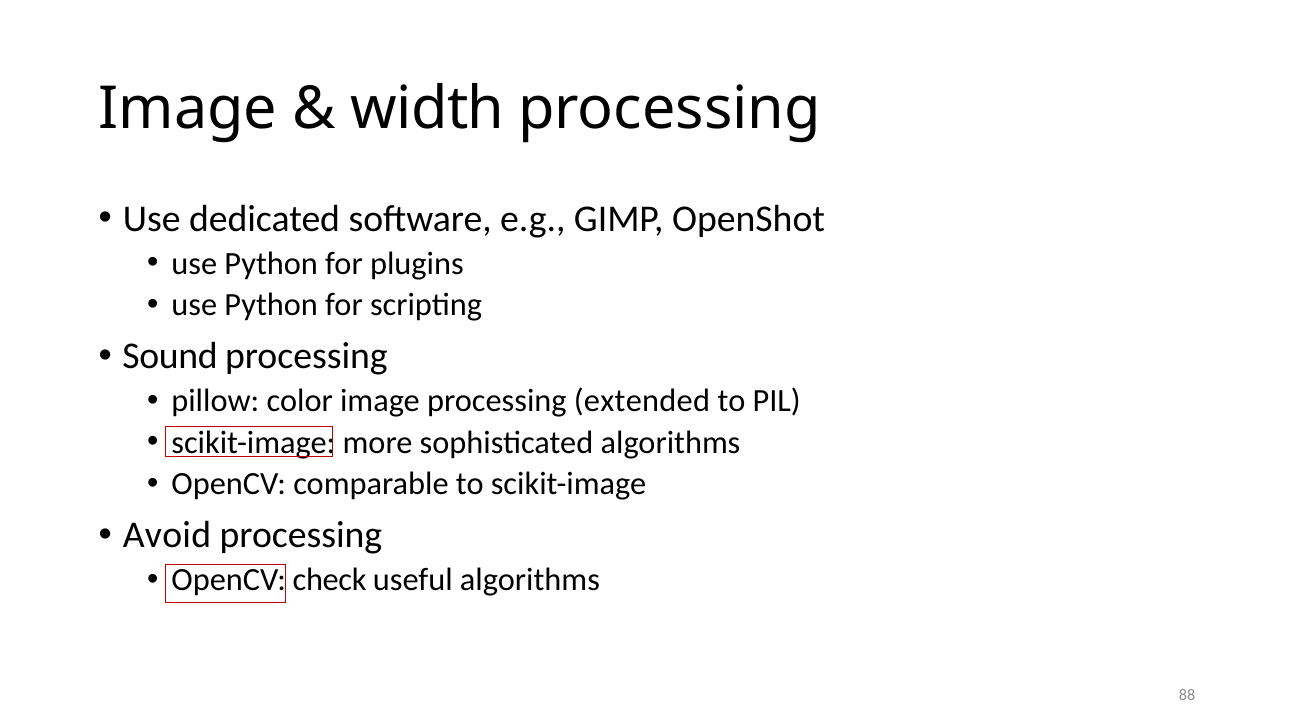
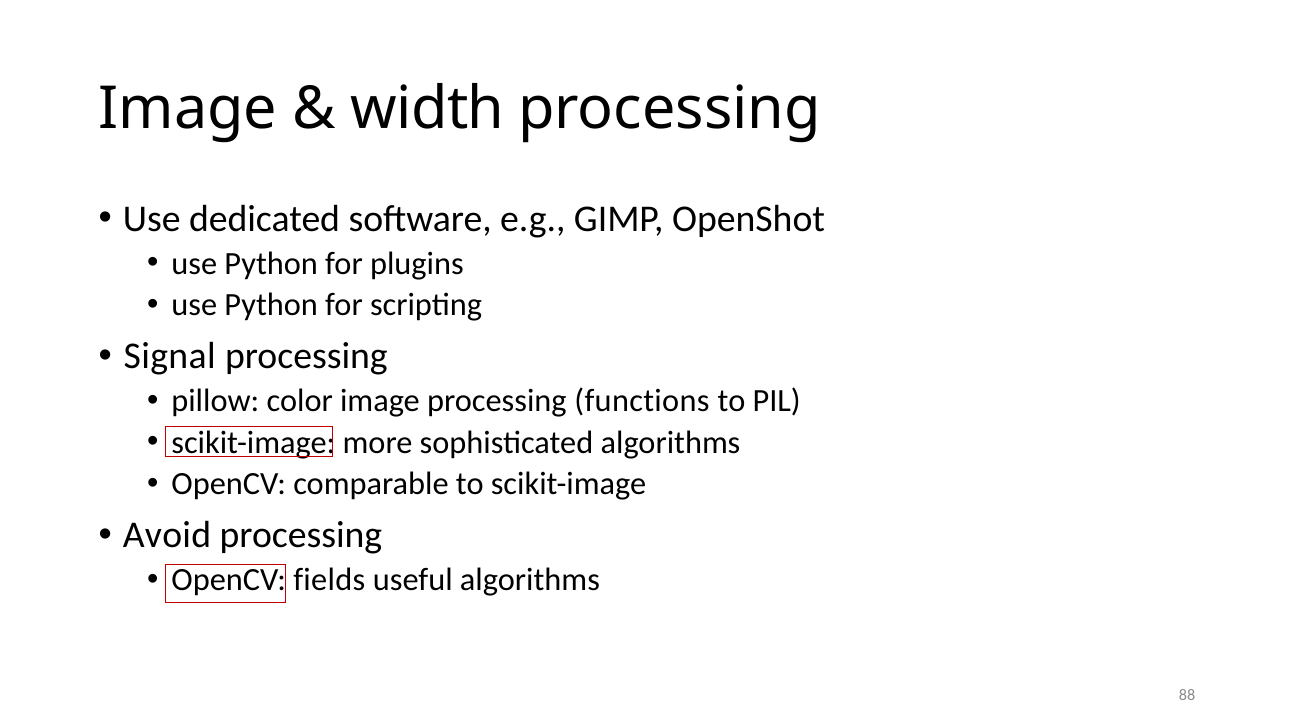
Sound: Sound -> Signal
extended: extended -> functions
check: check -> fields
